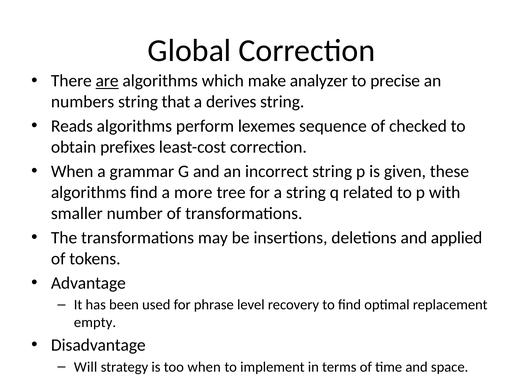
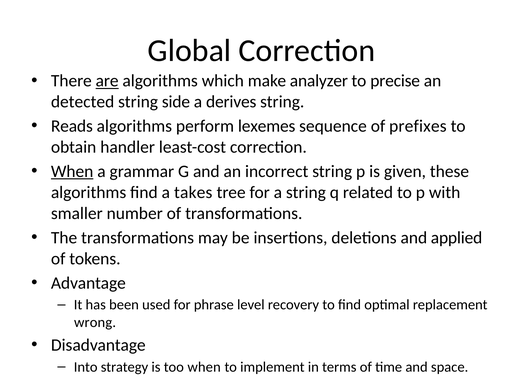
numbers: numbers -> detected
that: that -> side
checked: checked -> prefixes
prefixes: prefixes -> handler
When at (72, 172) underline: none -> present
more: more -> takes
empty: empty -> wrong
Will: Will -> Into
